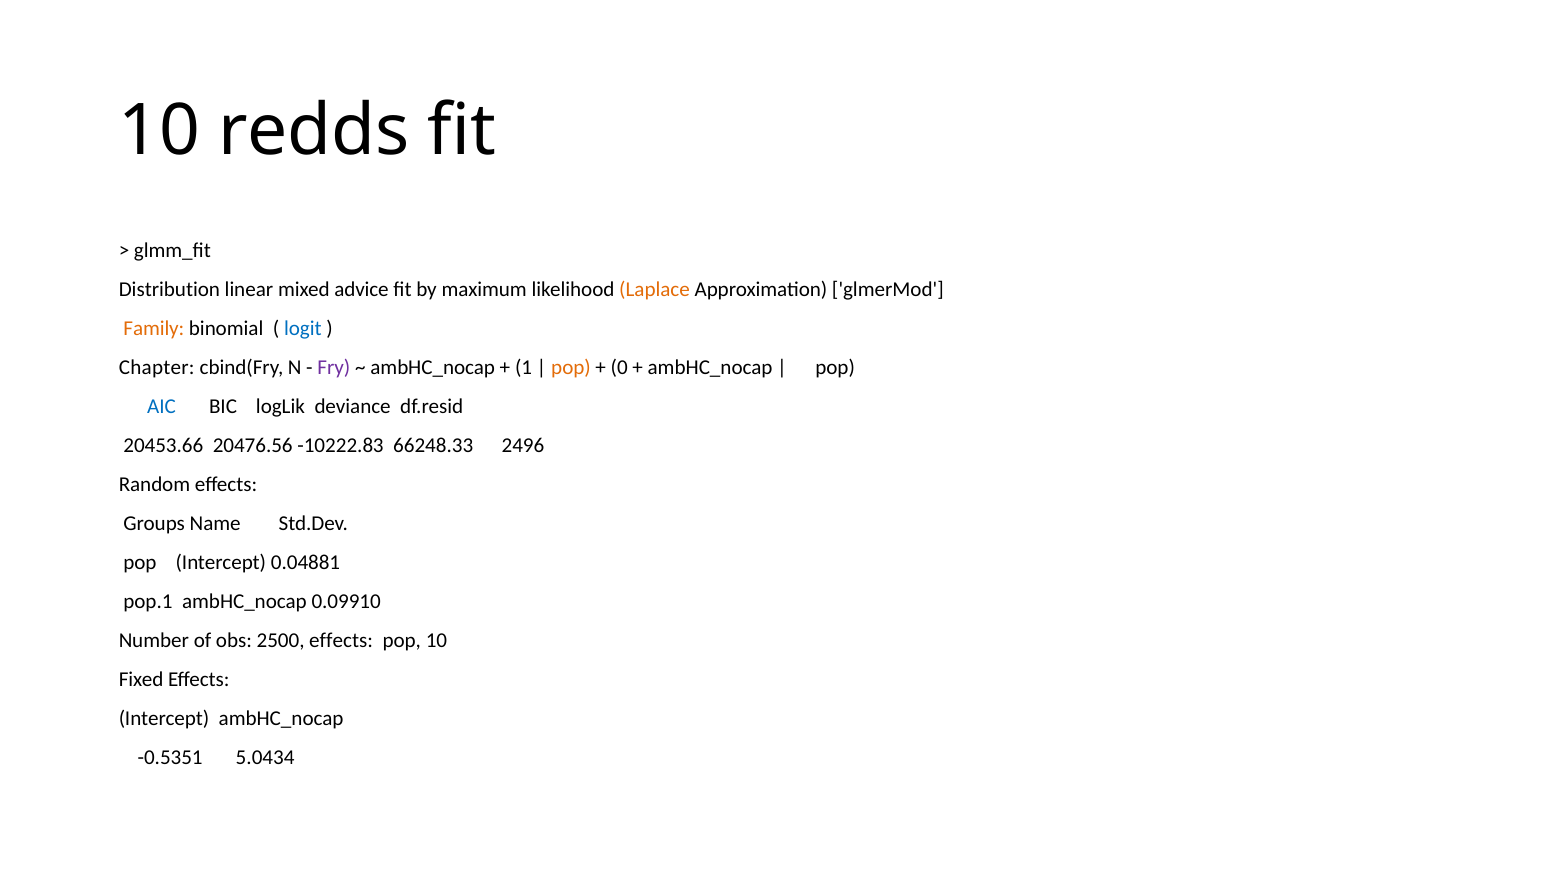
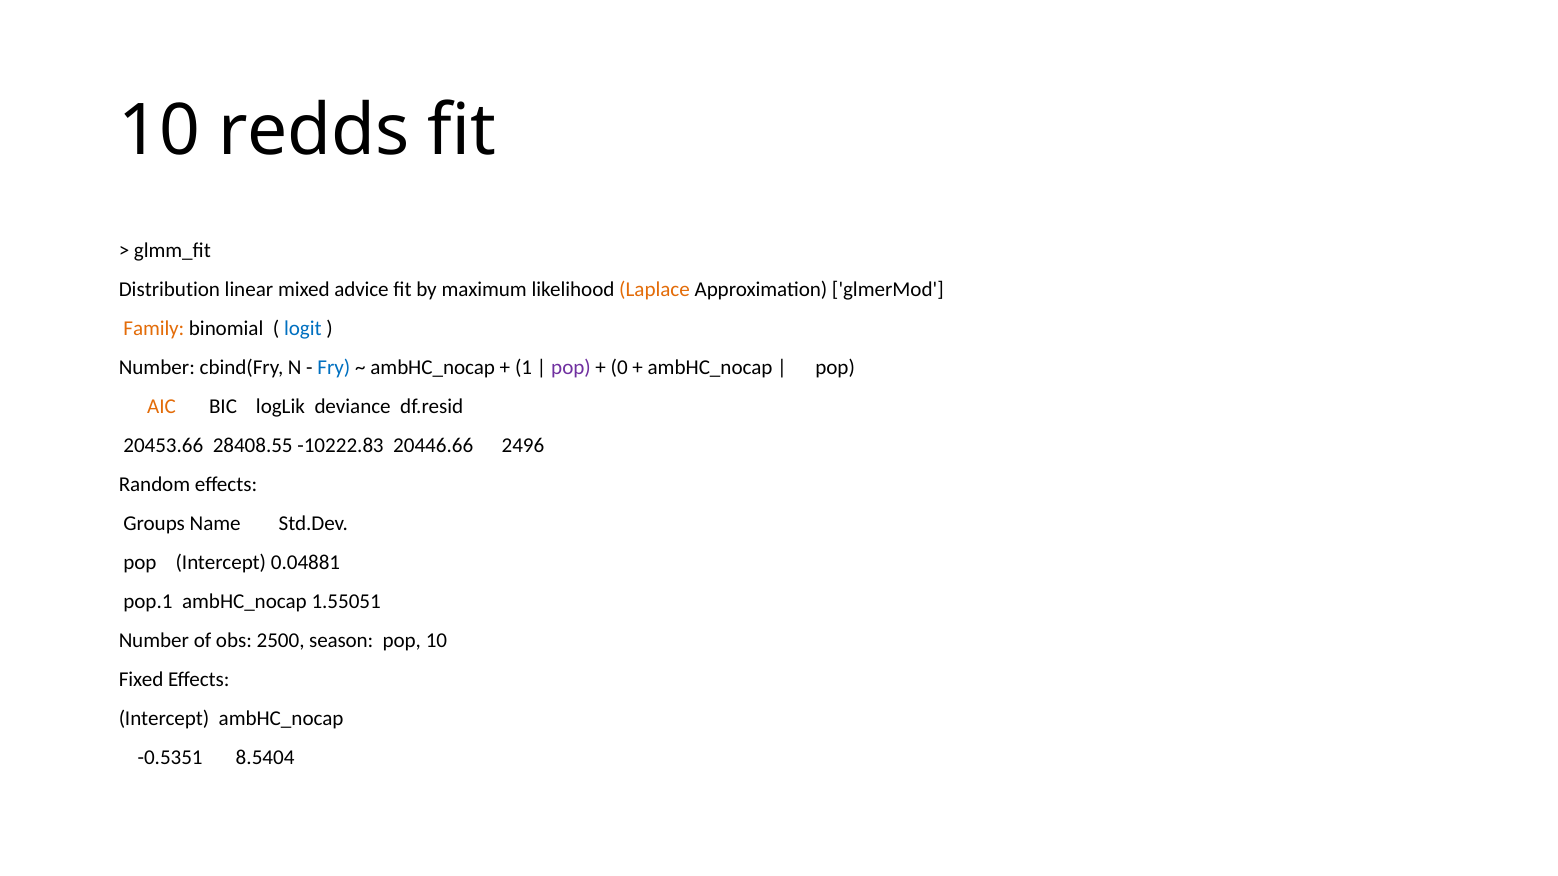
Chapter at (157, 368): Chapter -> Number
Fry colour: purple -> blue
pop at (571, 368) colour: orange -> purple
AIC colour: blue -> orange
20476.56: 20476.56 -> 28408.55
66248.33: 66248.33 -> 20446.66
0.09910: 0.09910 -> 1.55051
2500 effects: effects -> season
5.0434: 5.0434 -> 8.5404
